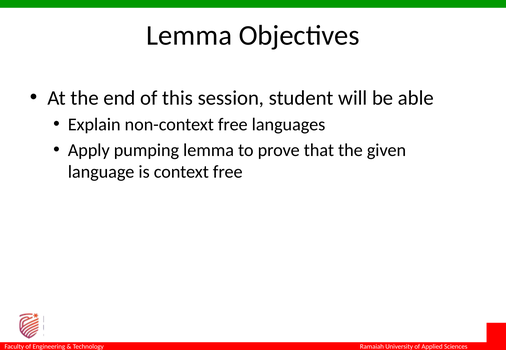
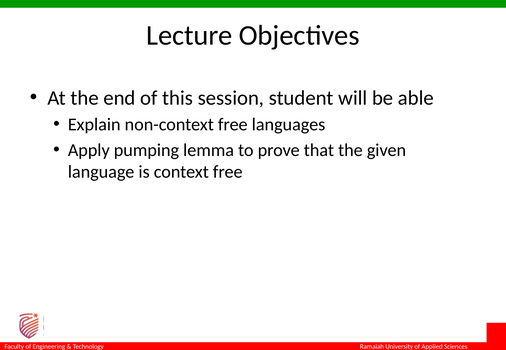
Lemma at (189, 35): Lemma -> Lecture
